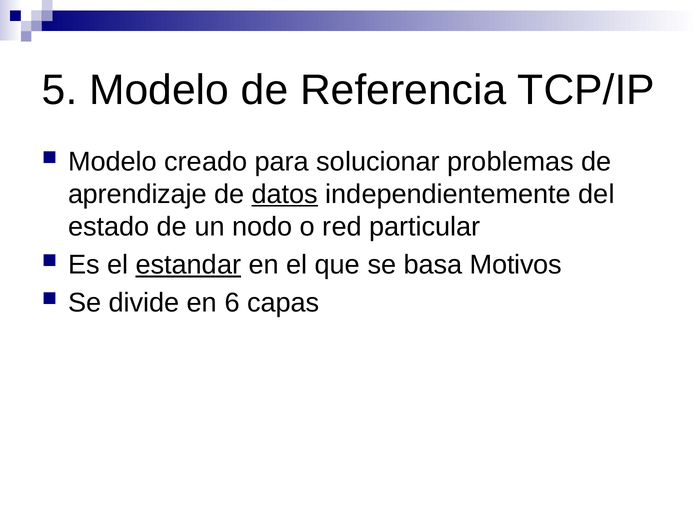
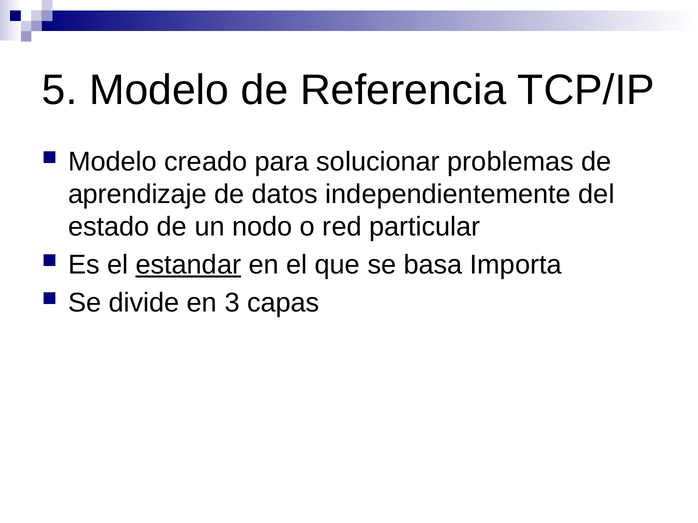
datos underline: present -> none
Motivos: Motivos -> Importa
6: 6 -> 3
